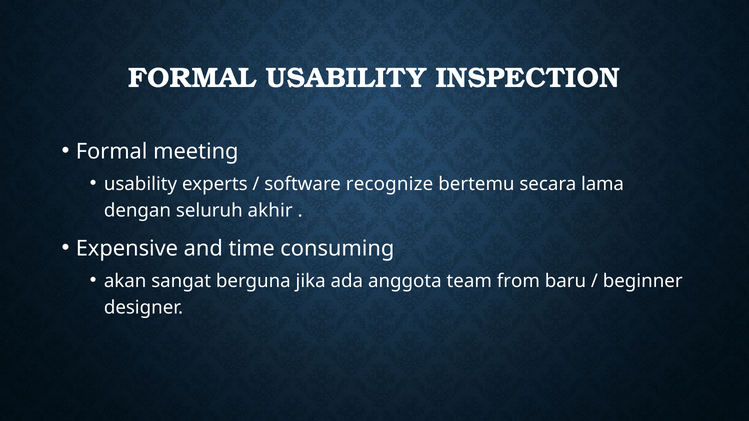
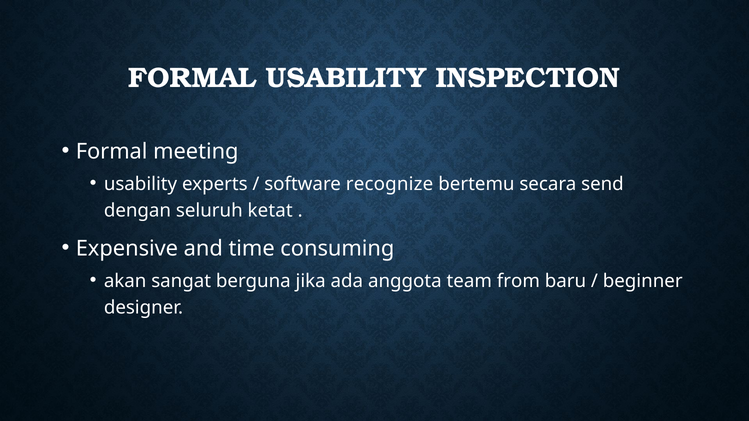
lama: lama -> send
akhir: akhir -> ketat
